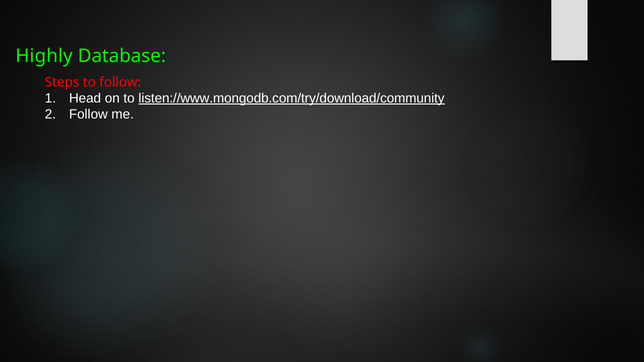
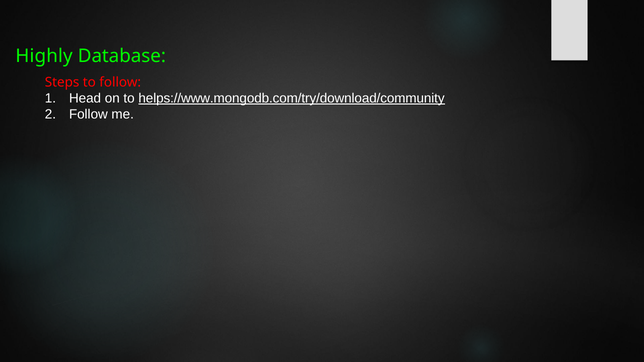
listen://www.mongodb.com/try/download/community: listen://www.mongodb.com/try/download/community -> helps://www.mongodb.com/try/download/community
